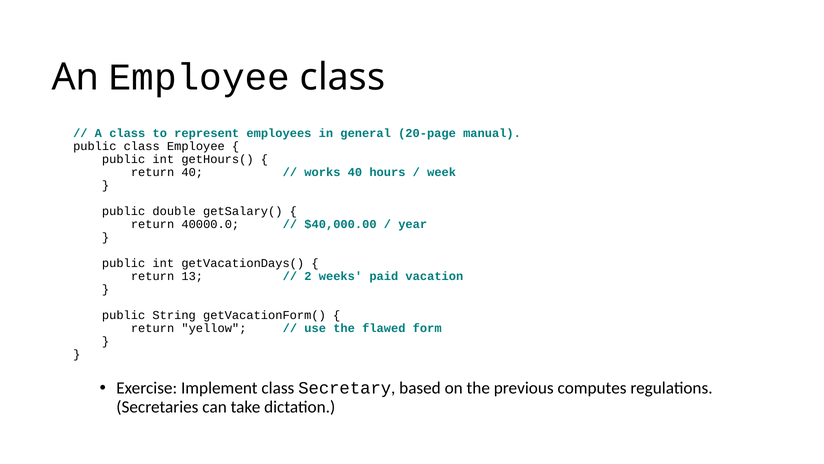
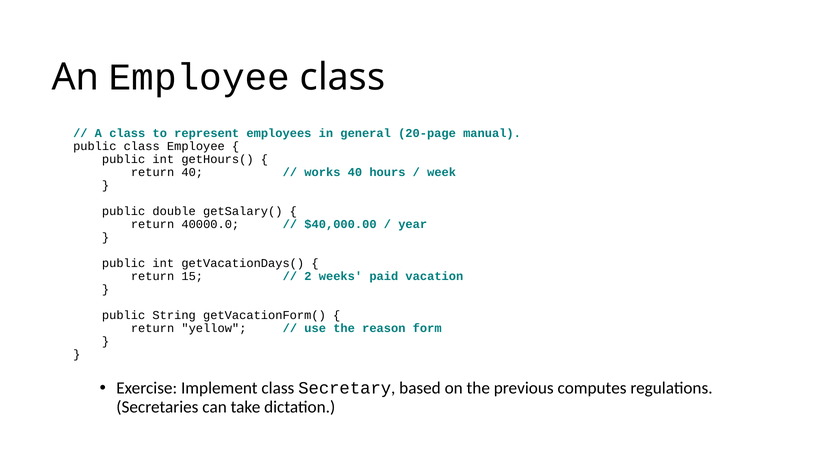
13: 13 -> 15
flawed: flawed -> reason
